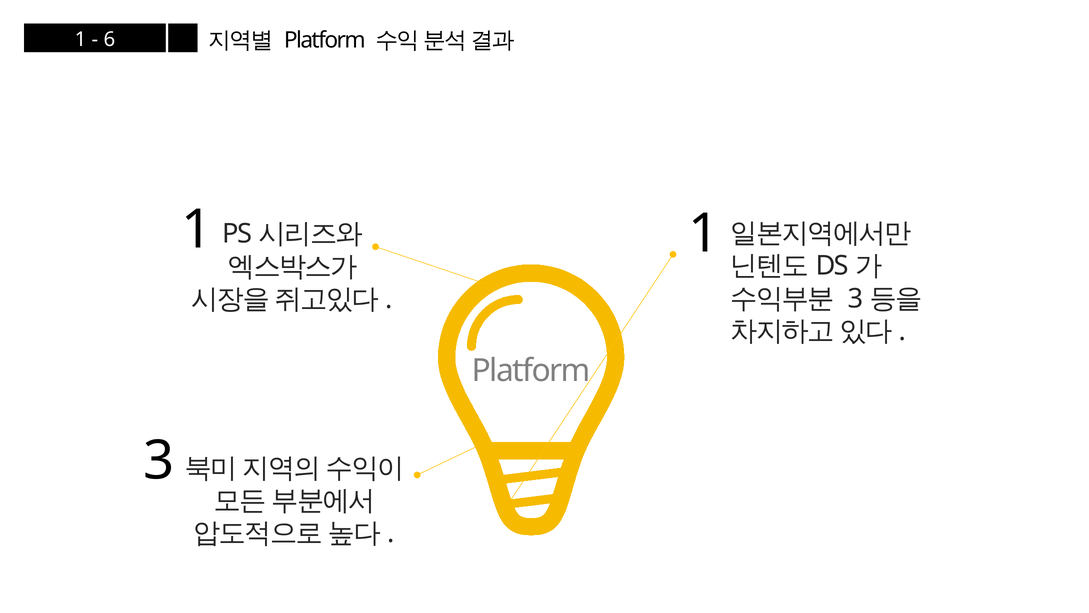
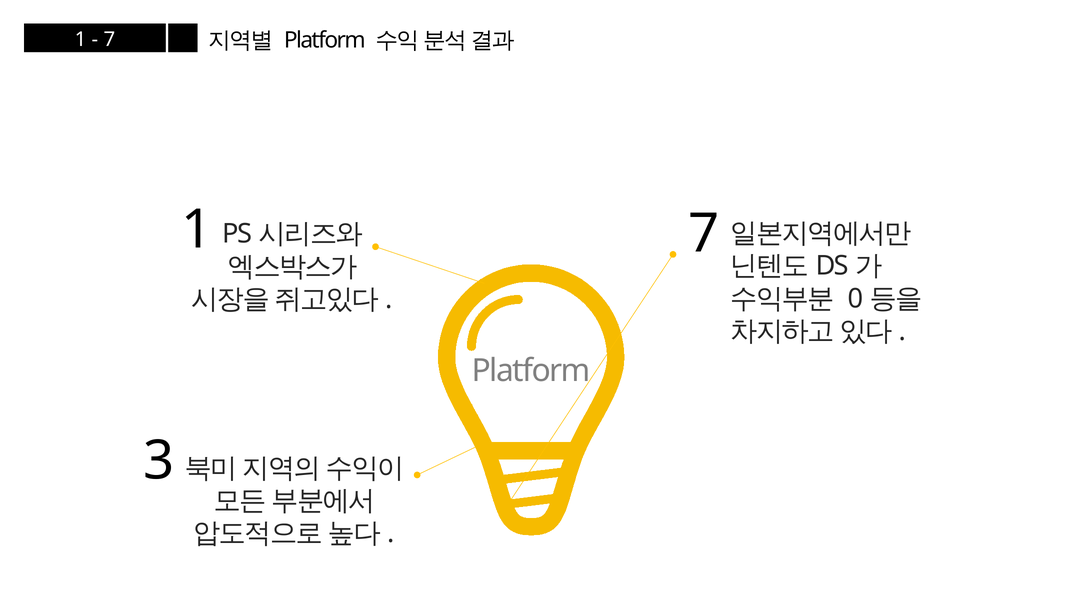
6 at (109, 39): 6 -> 7
1 1: 1 -> 7
3 at (855, 298): 3 -> 0
